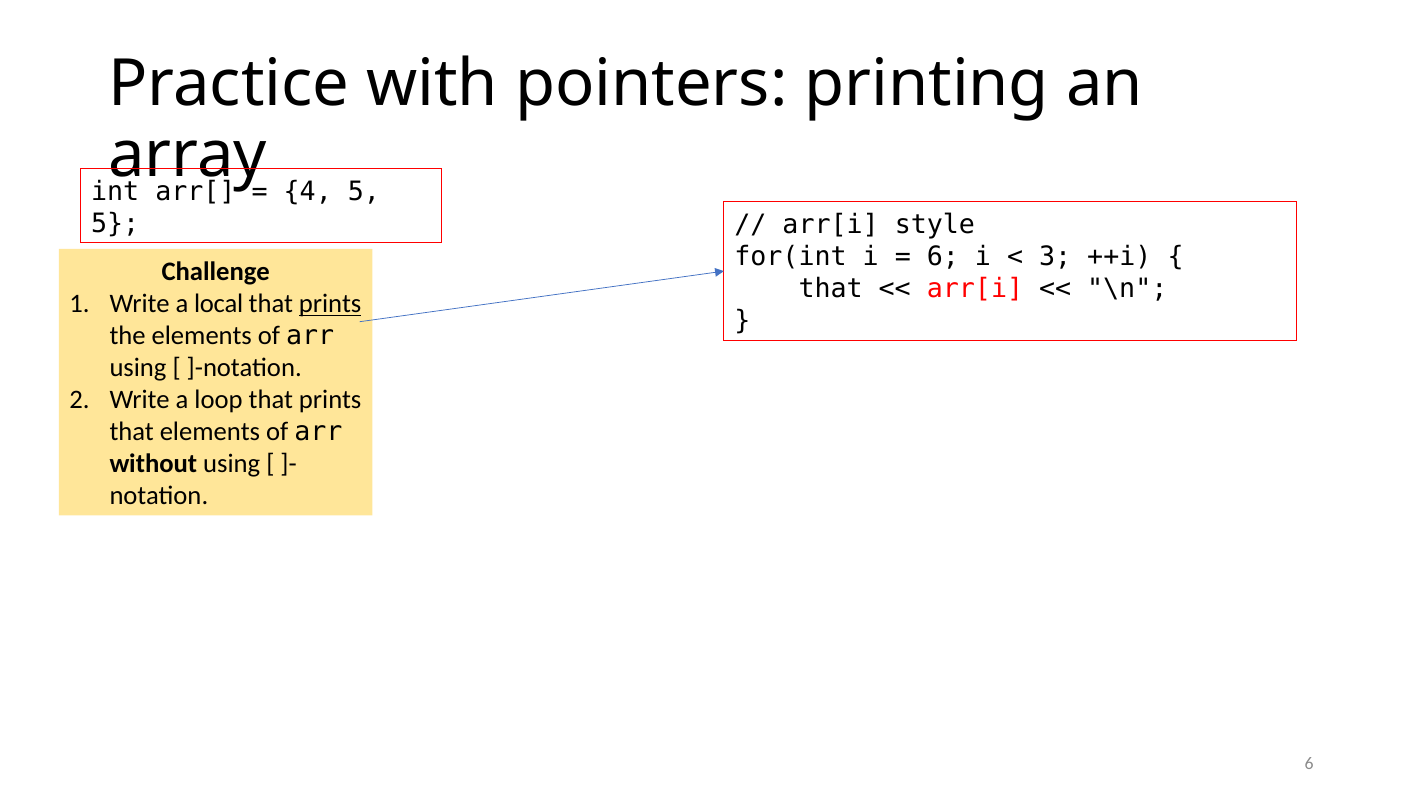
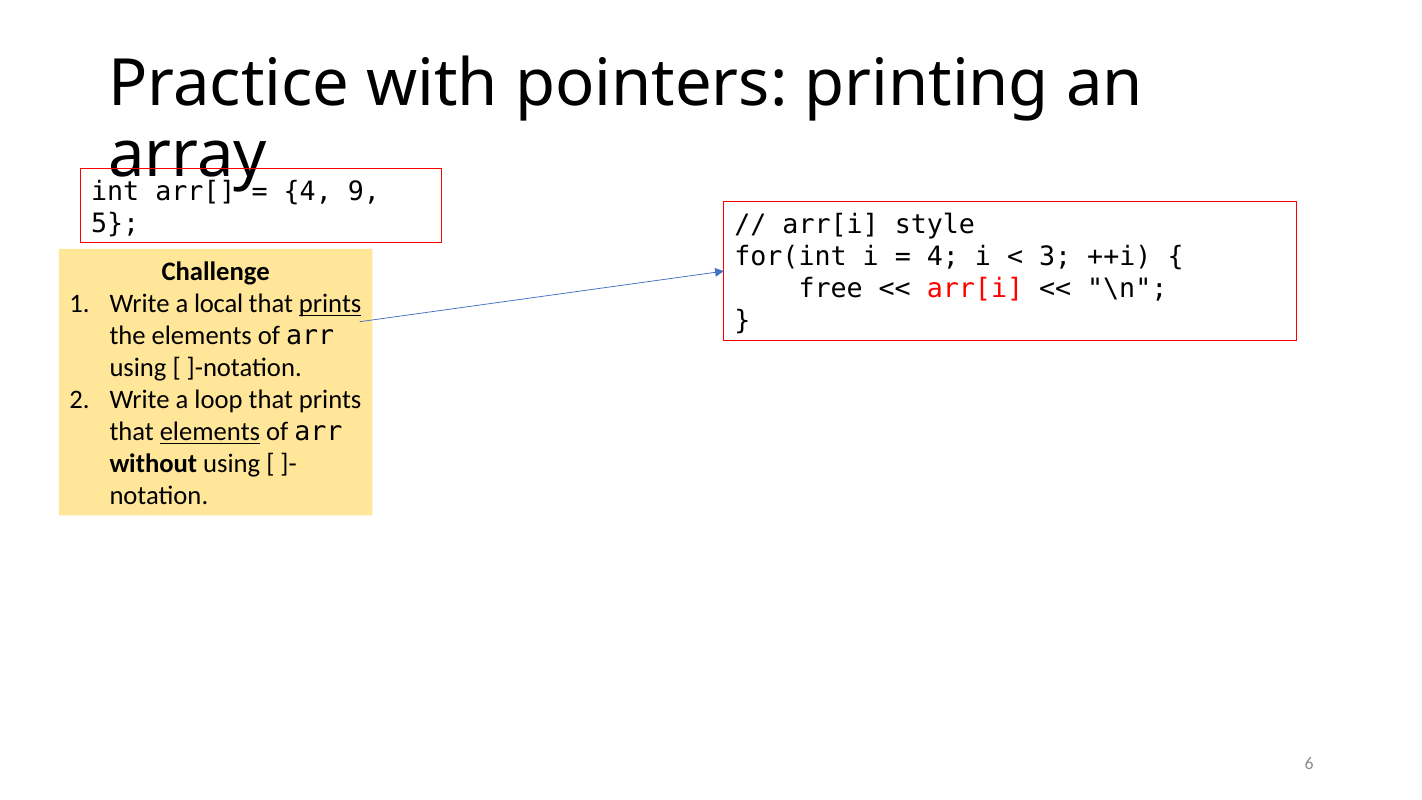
4 5: 5 -> 9
6 at (943, 257): 6 -> 4
that at (831, 289): that -> free
elements at (210, 432) underline: none -> present
